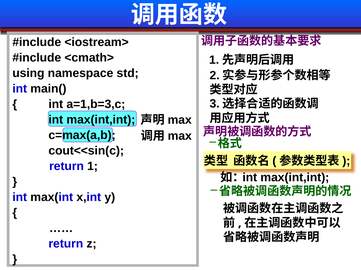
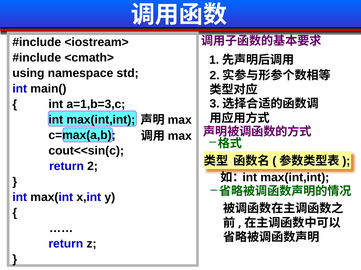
1: 1 -> 2
